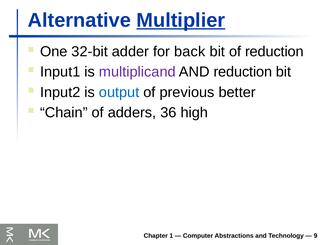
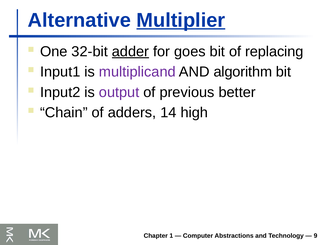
adder underline: none -> present
back: back -> goes
of reduction: reduction -> replacing
AND reduction: reduction -> algorithm
output colour: blue -> purple
36: 36 -> 14
